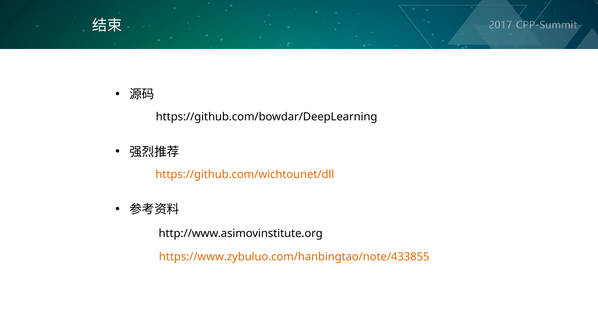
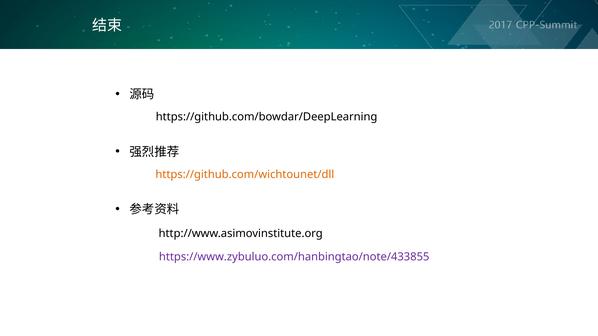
https://www.zybuluo.com/hanbingtao/note/433855 colour: orange -> purple
